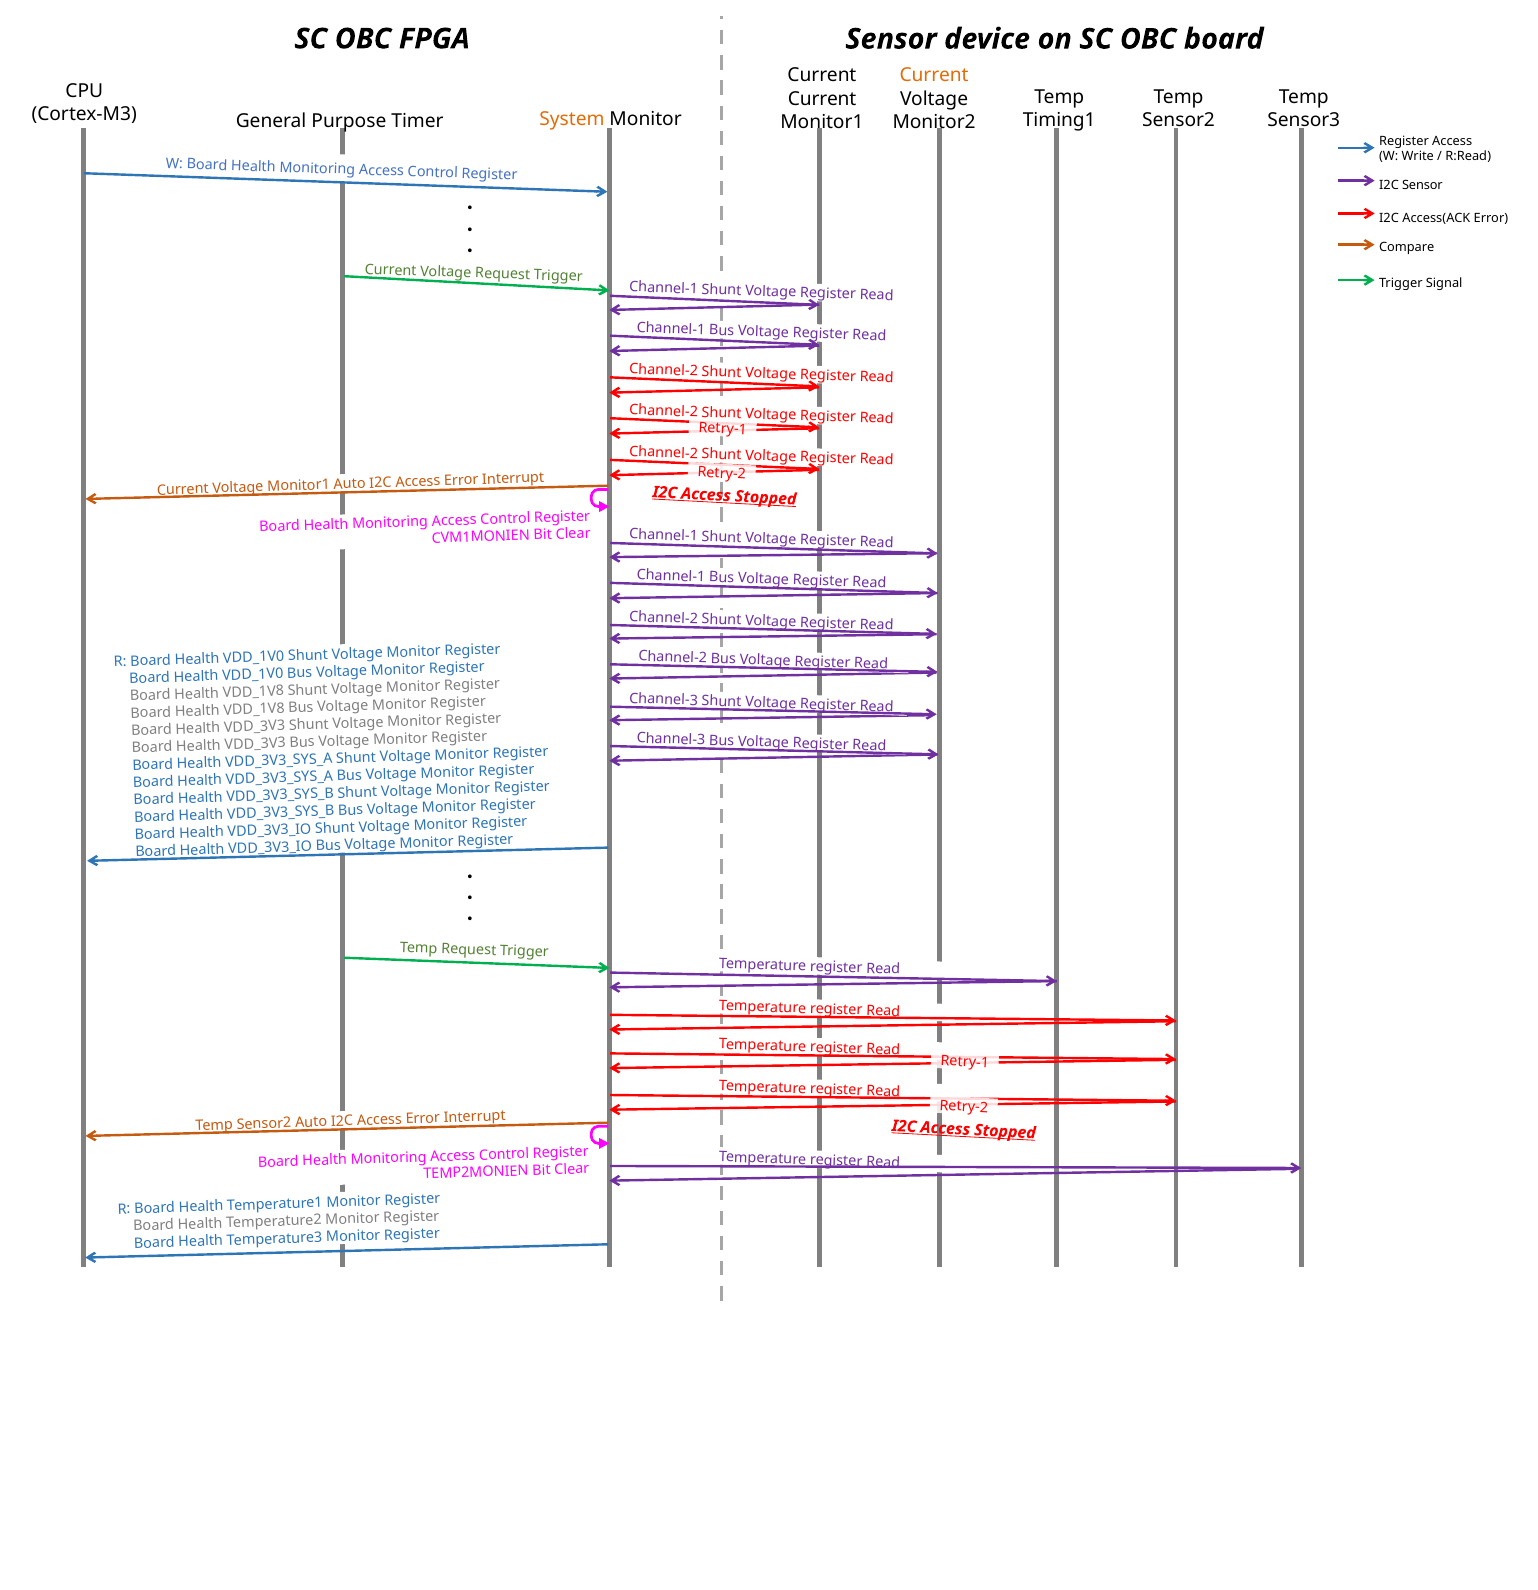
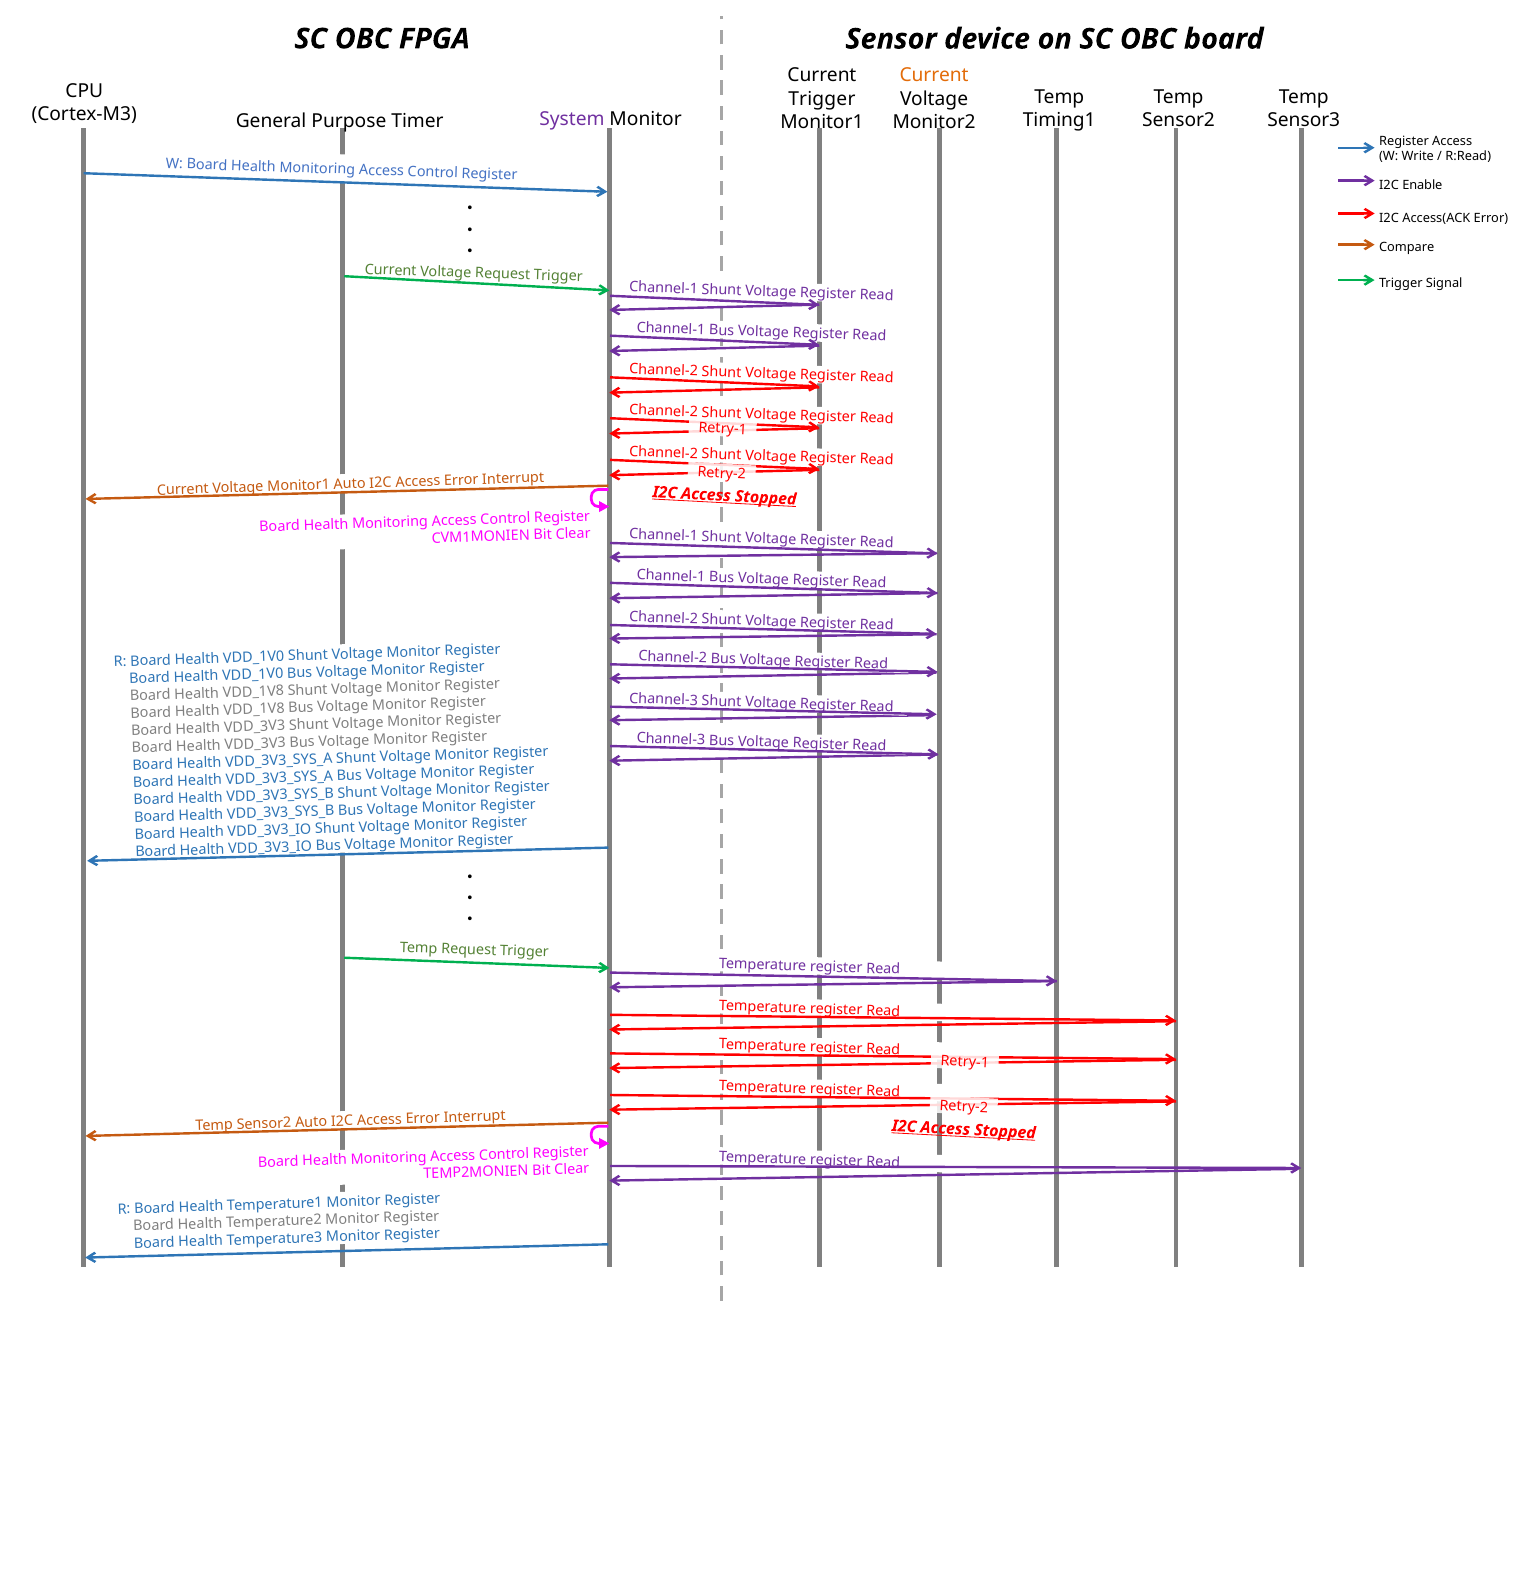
Current at (822, 99): Current -> Trigger
System colour: orange -> purple
I2C Sensor: Sensor -> Enable
